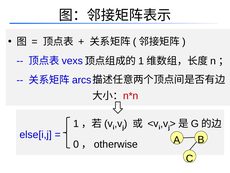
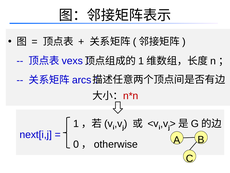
else[i,j: else[i,j -> next[i,j
